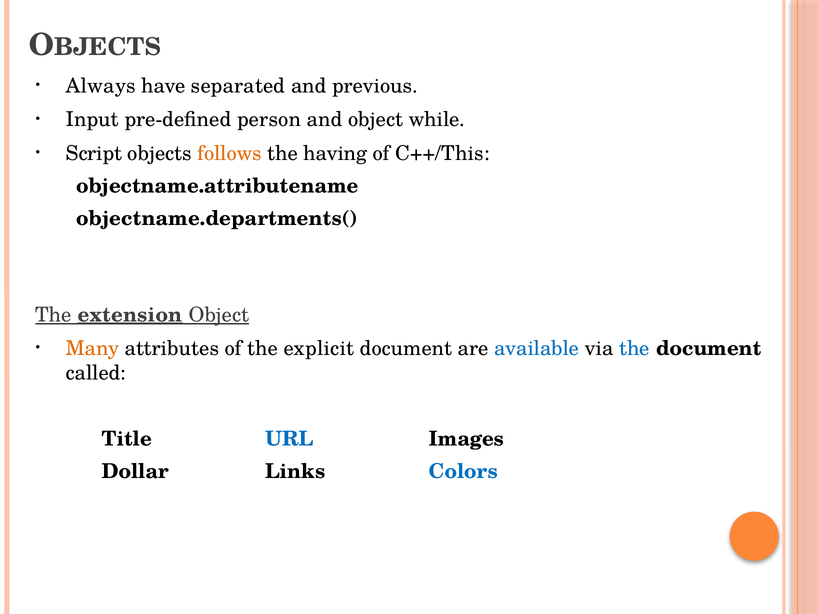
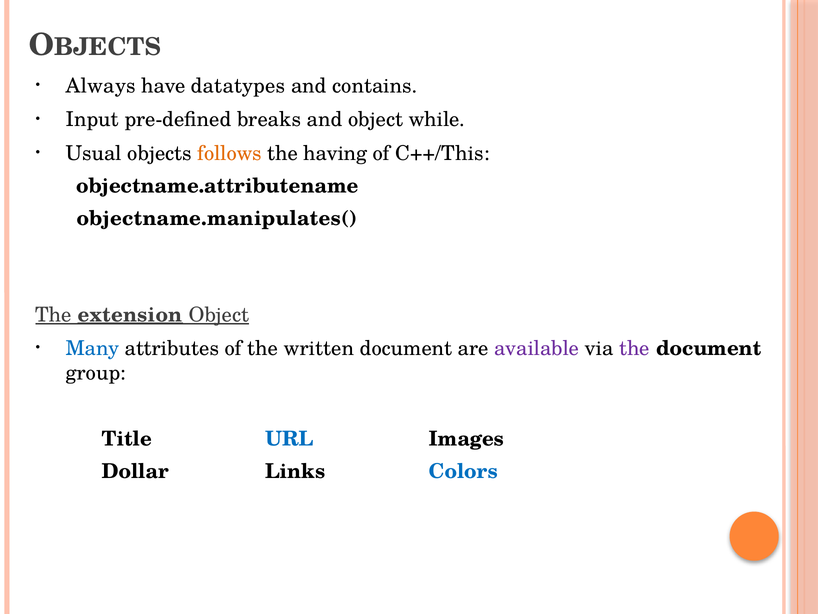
separated: separated -> datatypes
previous: previous -> contains
person: person -> breaks
Script: Script -> Usual
objectname.departments(: objectname.departments( -> objectname.manipulates(
Many colour: orange -> blue
explicit: explicit -> written
available colour: blue -> purple
the at (634, 348) colour: blue -> purple
called: called -> group
